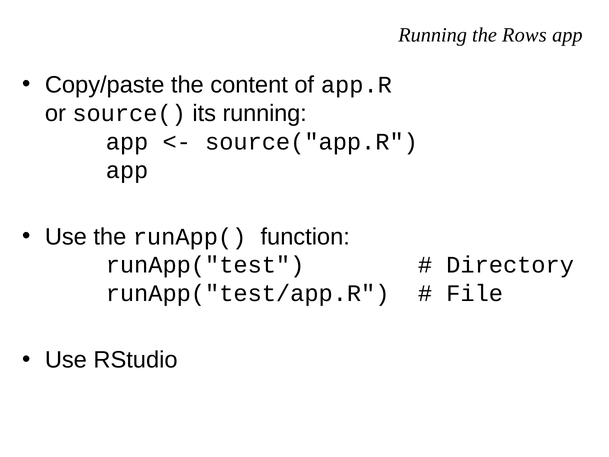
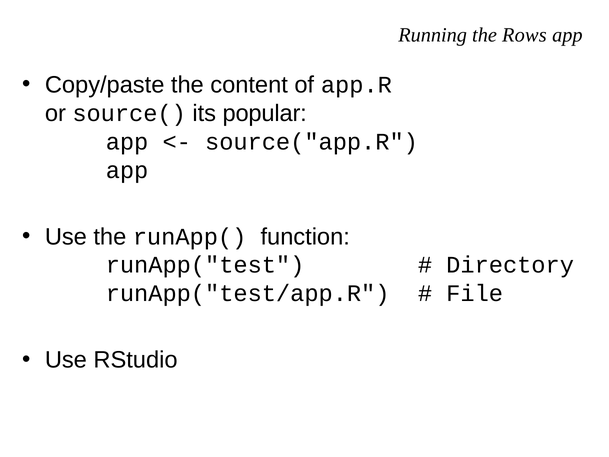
its running: running -> popular
